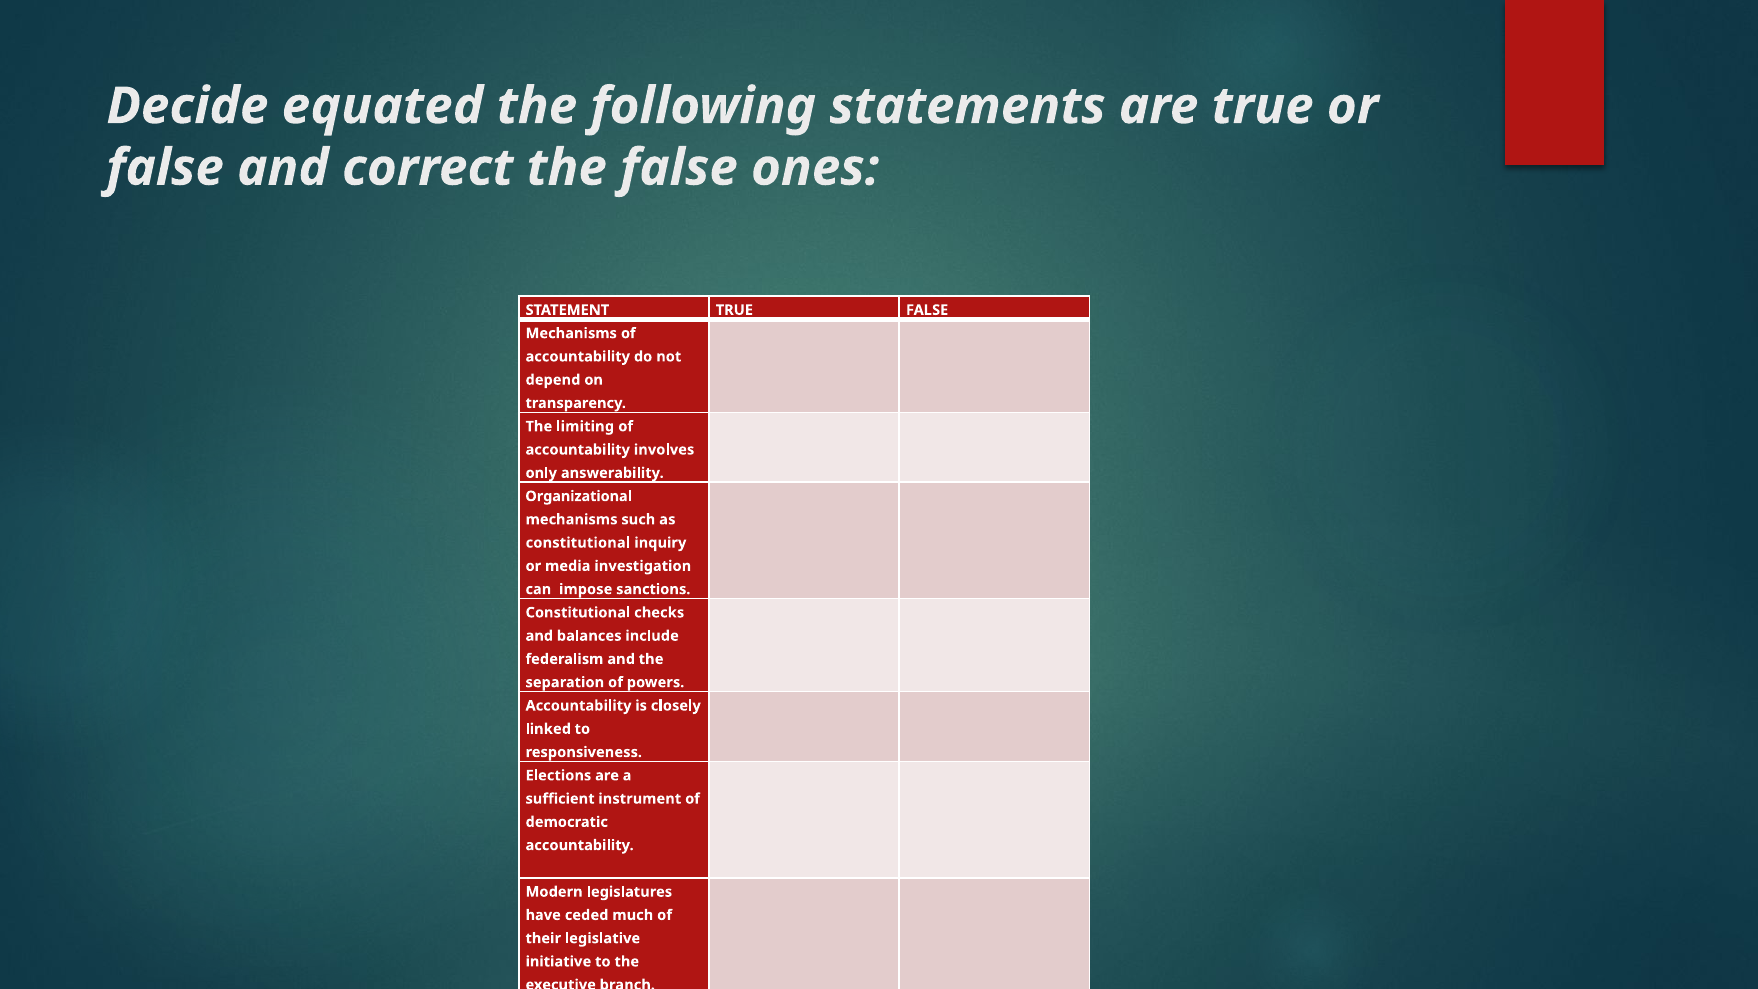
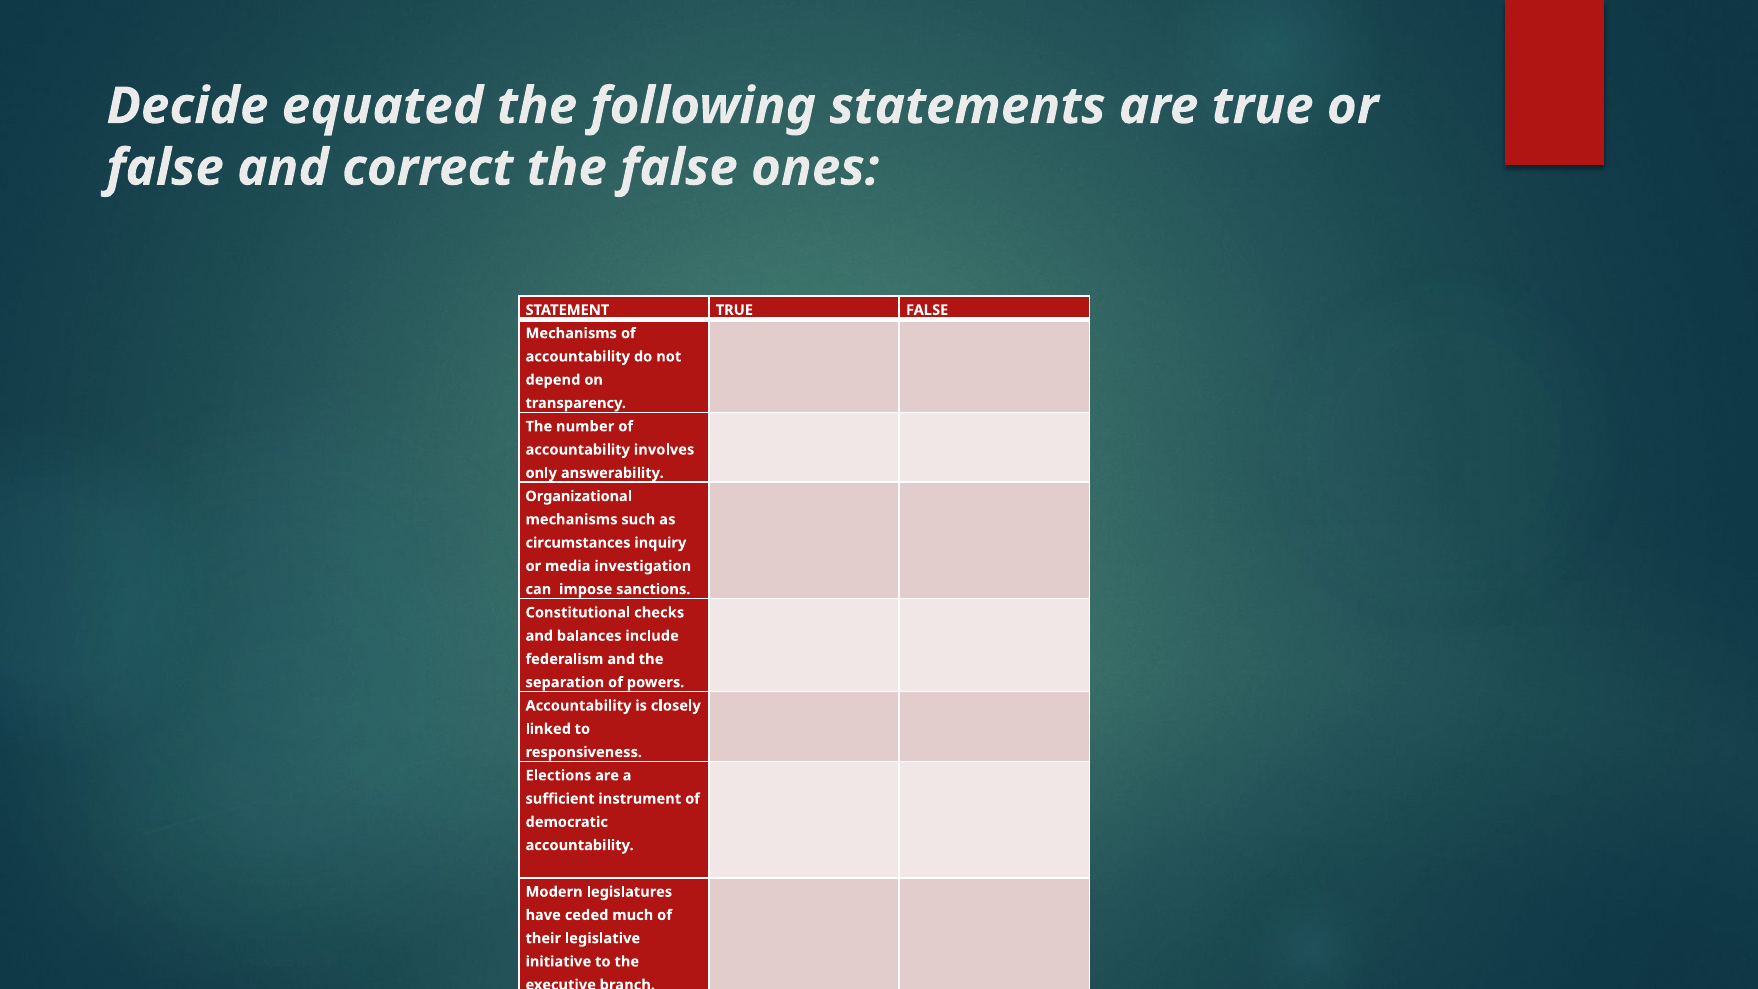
limiting: limiting -> number
constitutional at (578, 543): constitutional -> circumstances
